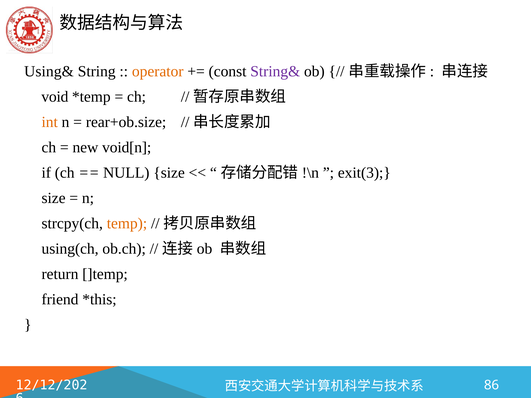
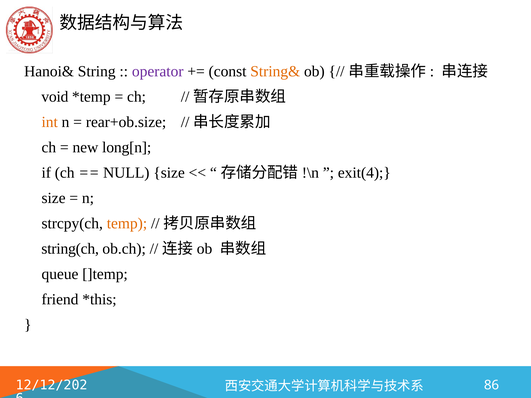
Using&: Using& -> Hanoi&
operator colour: orange -> purple
String& colour: purple -> orange
void[n: void[n -> long[n
exit(3: exit(3 -> exit(4
using(ch: using(ch -> string(ch
return: return -> queue
